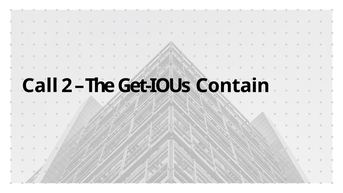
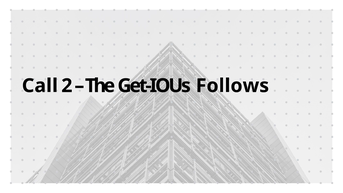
Contain: Contain -> Follows
